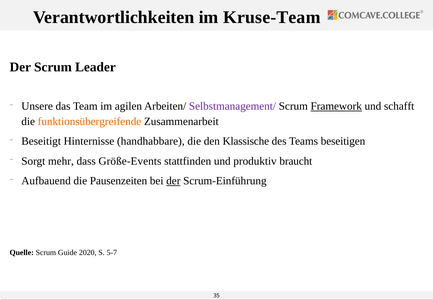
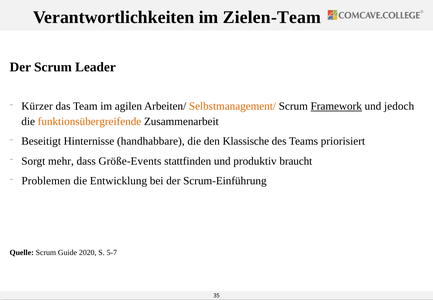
Kruse-Team: Kruse-Team -> Zielen-Team
Unsere: Unsere -> Kürzer
Selbstmanagement/ colour: purple -> orange
schafft: schafft -> jedoch
beseitigen: beseitigen -> priorisiert
Aufbauend: Aufbauend -> Problemen
Pausenzeiten: Pausenzeiten -> Entwicklung
der at (173, 181) underline: present -> none
